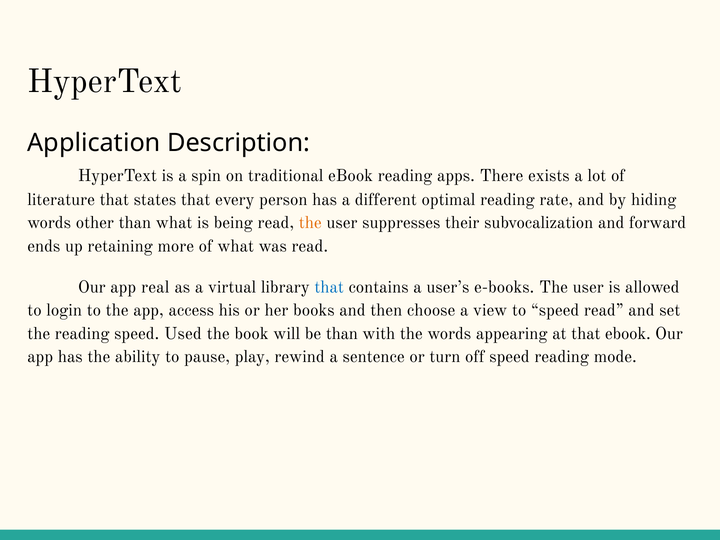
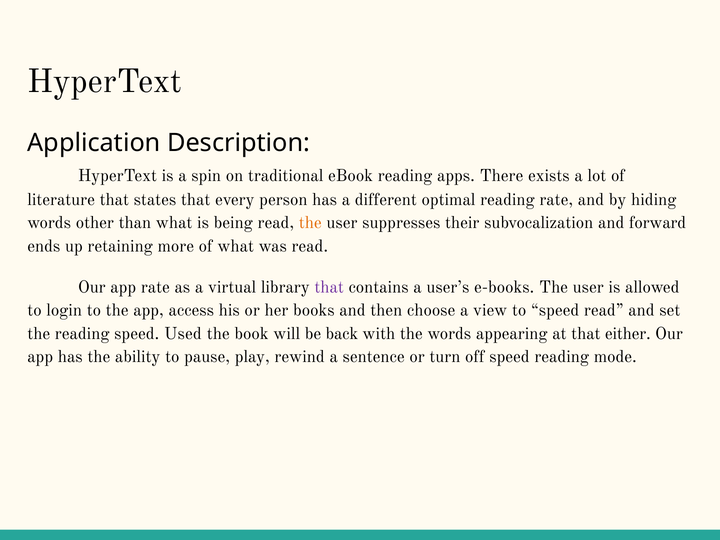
app real: real -> rate
that at (329, 287) colour: blue -> purple
be than: than -> back
that ebook: ebook -> either
